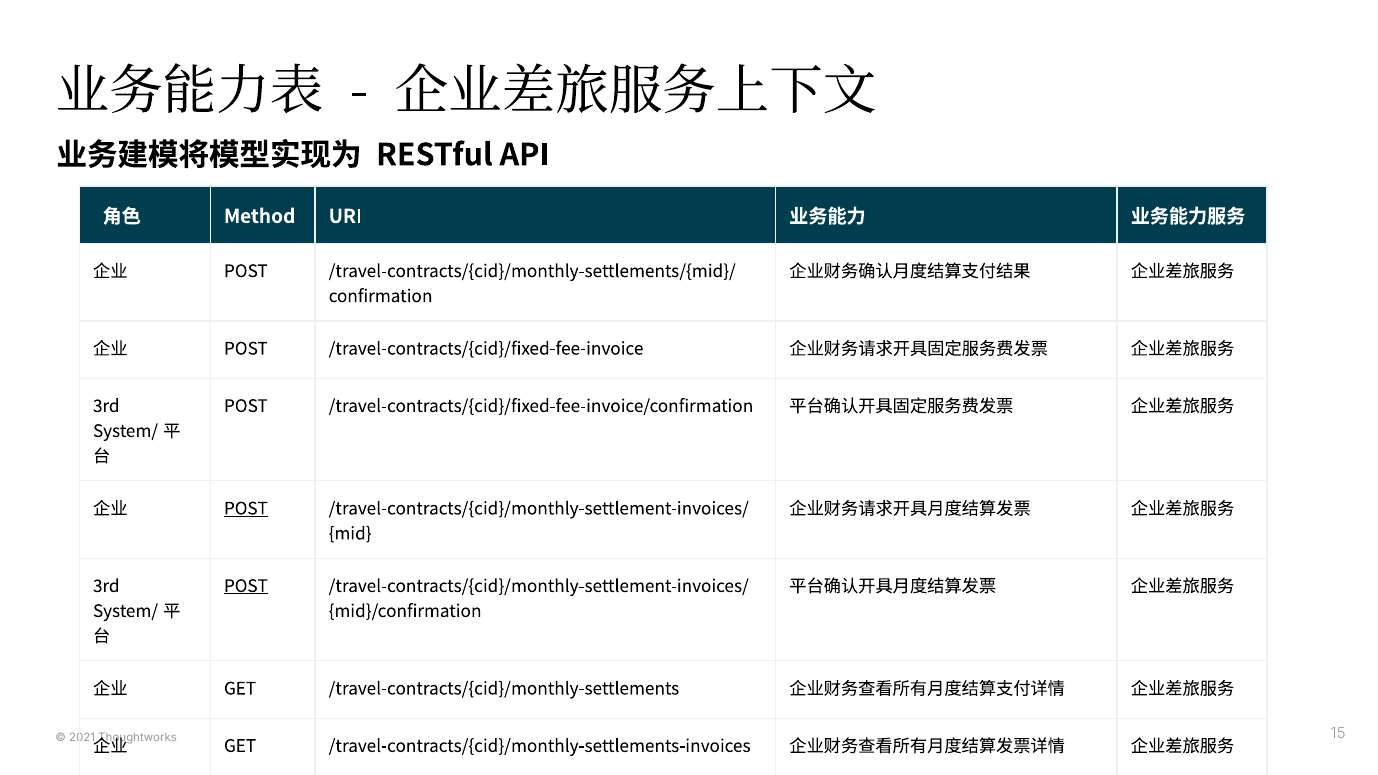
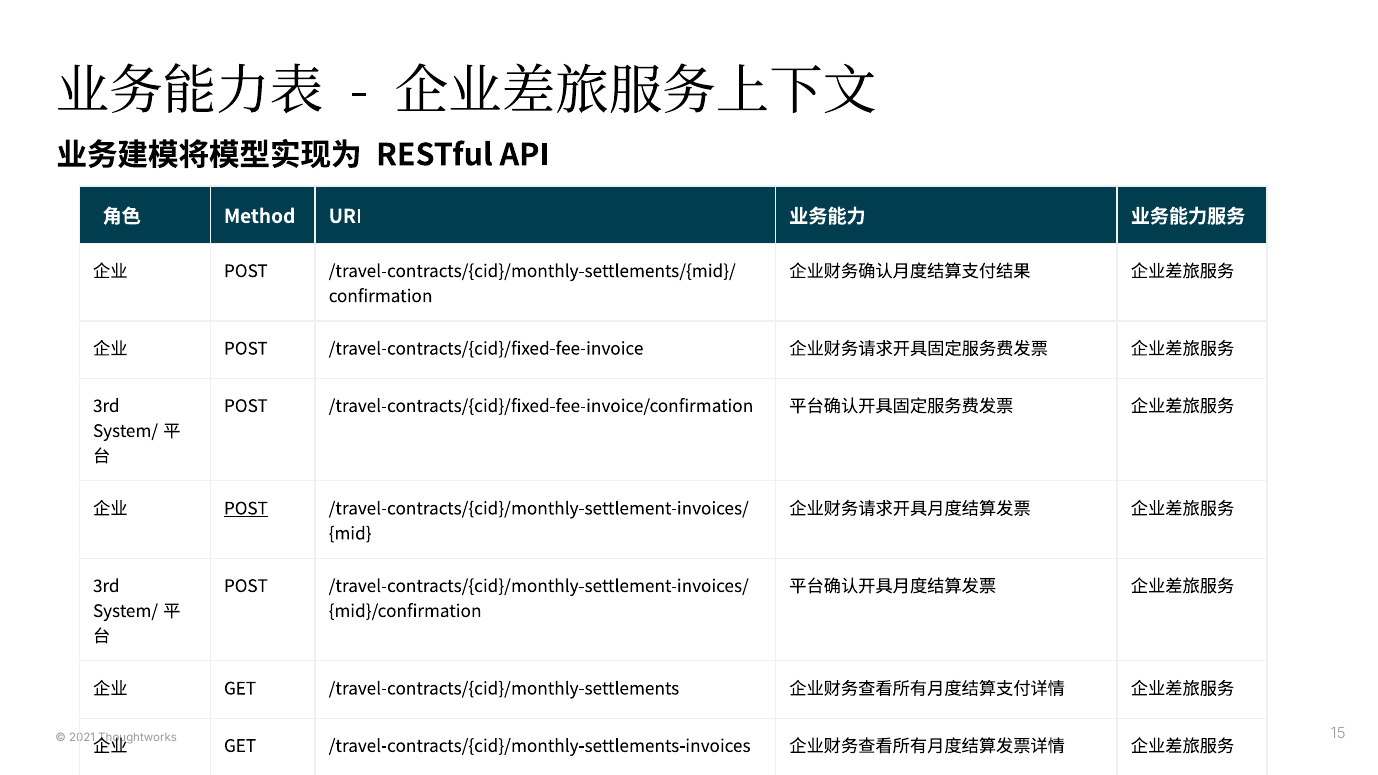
POST at (246, 586) underline: present -> none
